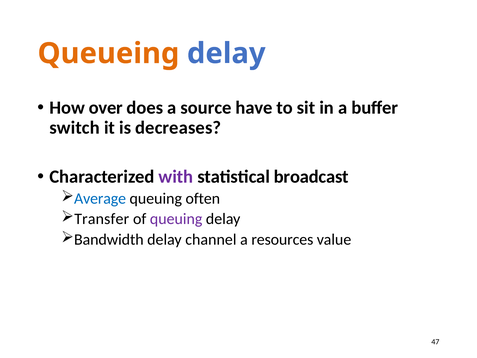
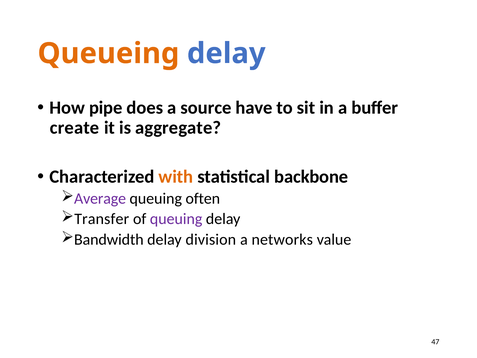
over: over -> pipe
switch: switch -> create
decreases: decreases -> aggregate
with colour: purple -> orange
broadcast: broadcast -> backbone
Average colour: blue -> purple
channel: channel -> division
resources: resources -> networks
